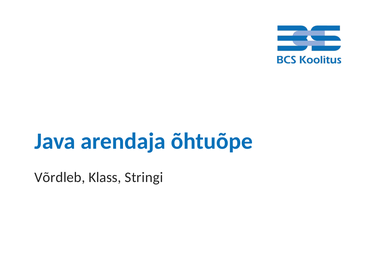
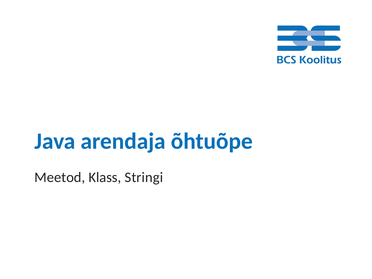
Võrdleb: Võrdleb -> Meetod
